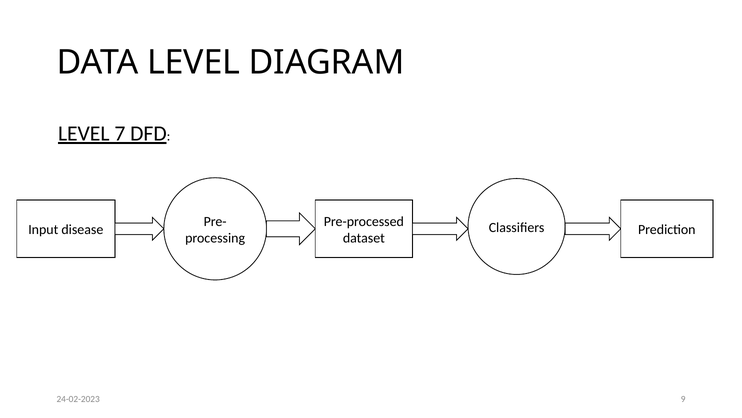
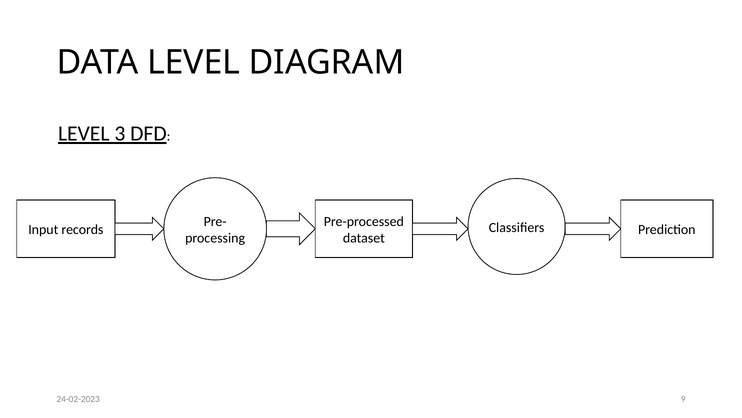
7: 7 -> 3
disease: disease -> records
